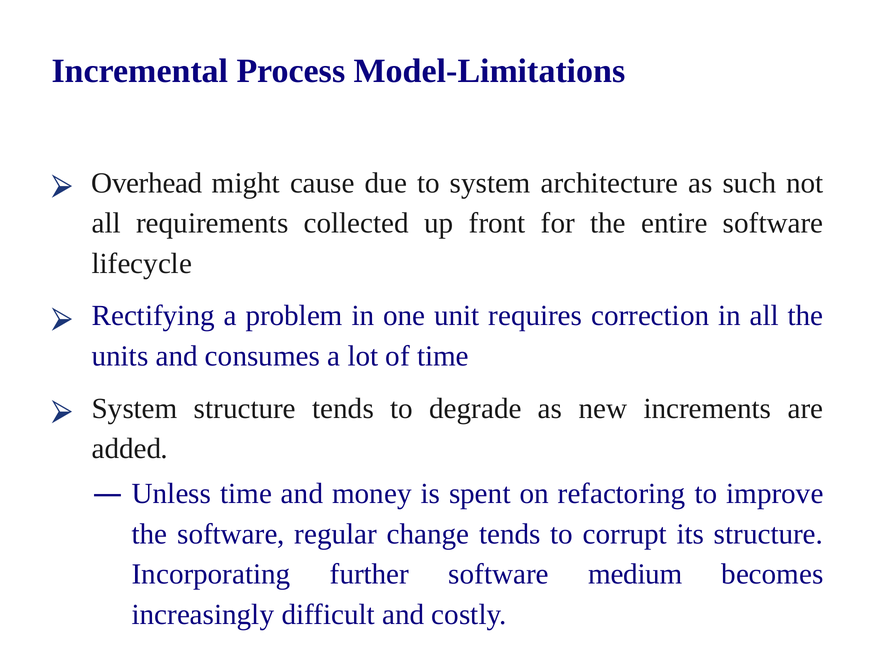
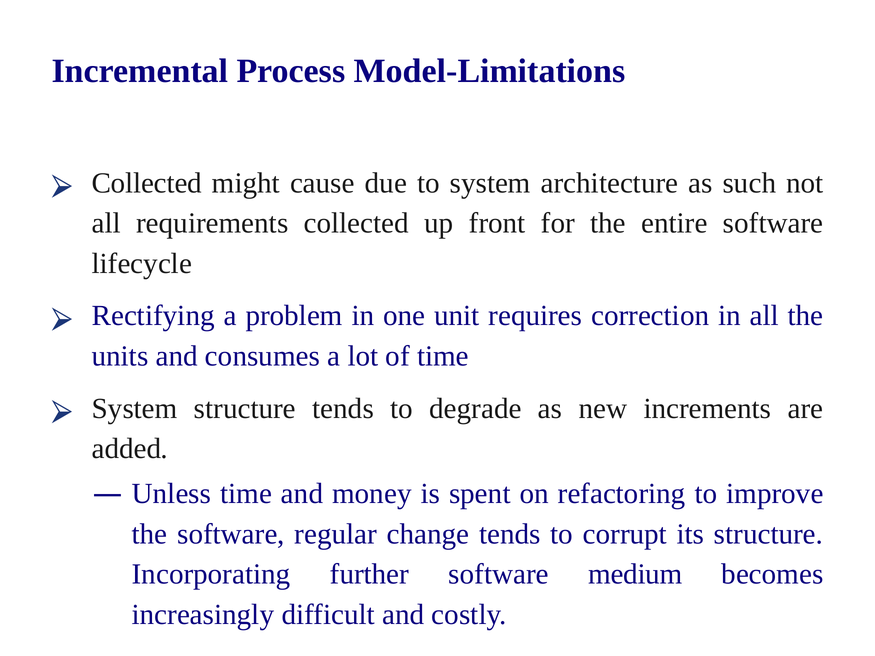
Overhead at (147, 183): Overhead -> Collected
